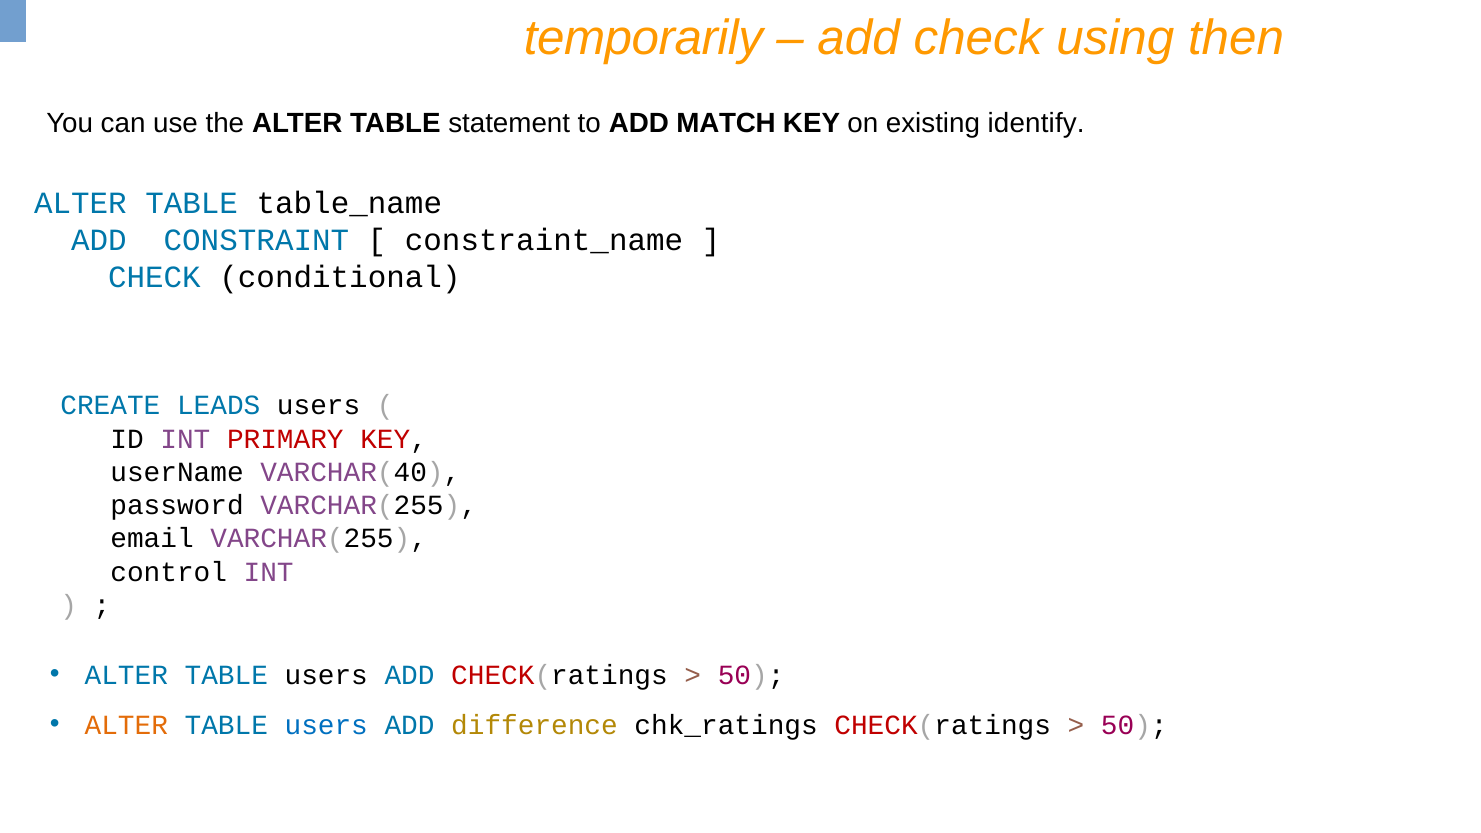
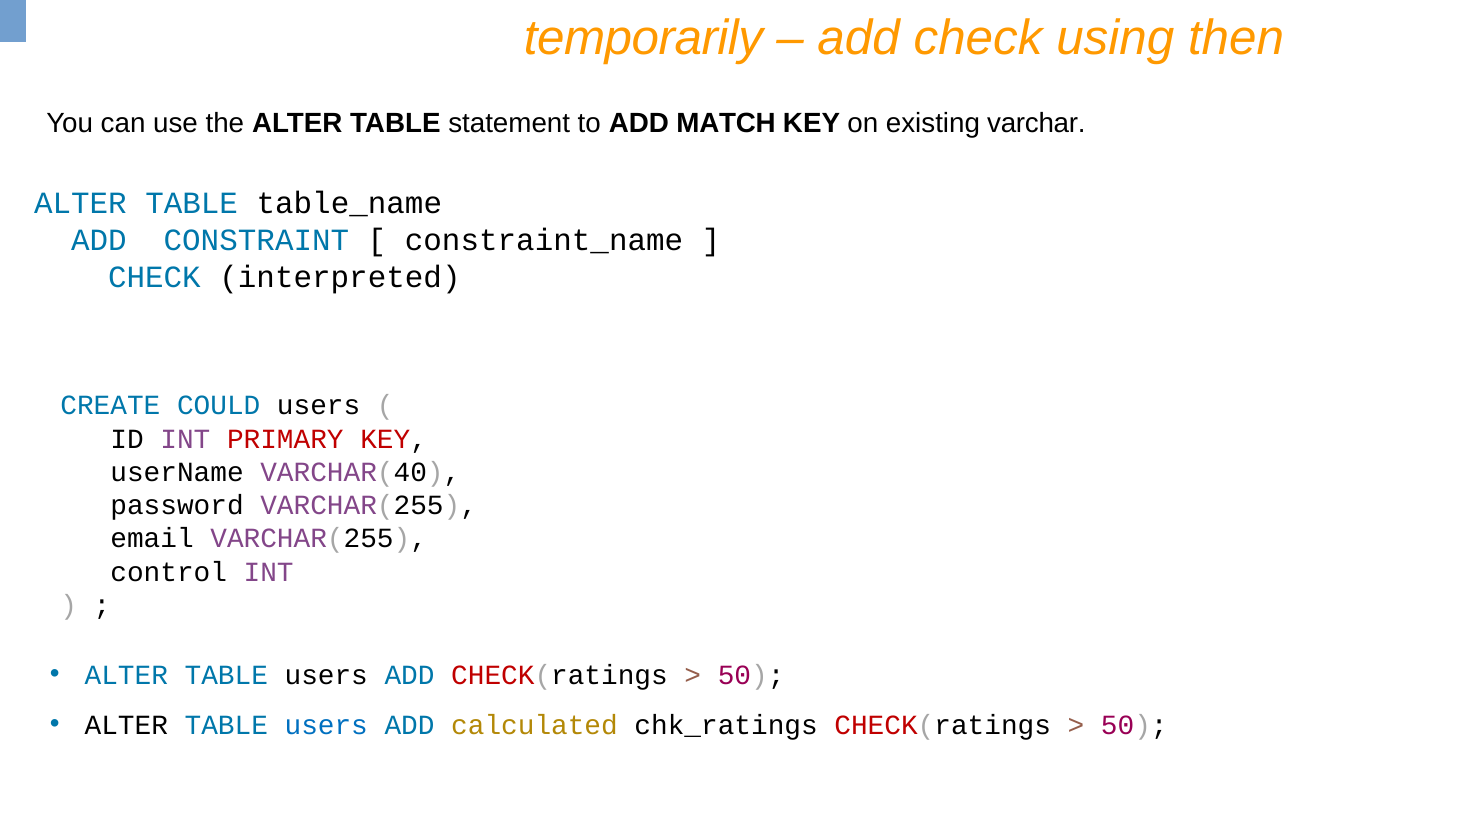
identify: identify -> varchar
conditional: conditional -> interpreted
LEADS: LEADS -> COULD
ALTER at (126, 725) colour: orange -> black
difference: difference -> calculated
